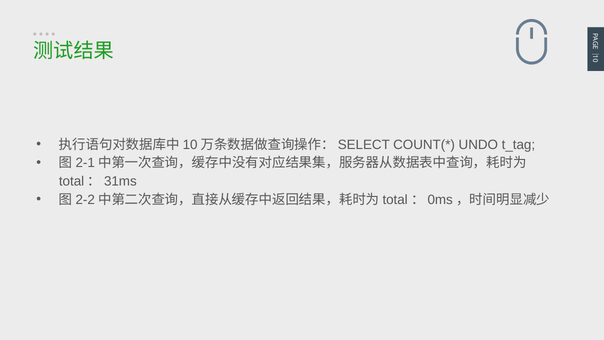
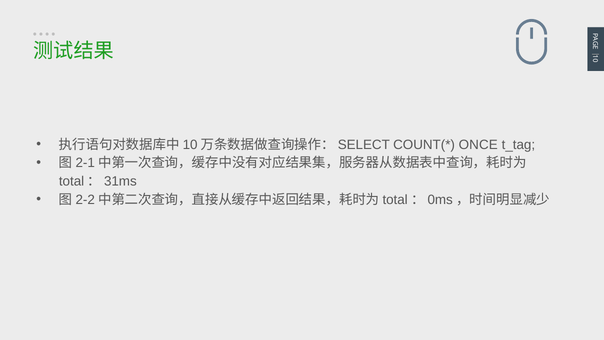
UNDO: UNDO -> ONCE
